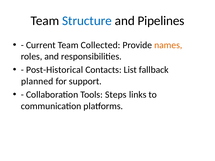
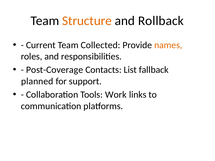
Structure colour: blue -> orange
Pipelines: Pipelines -> Rollback
Post-Historical: Post-Historical -> Post-Coverage
Steps: Steps -> Work
